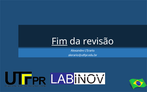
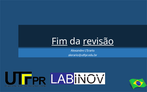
revisão underline: none -> present
